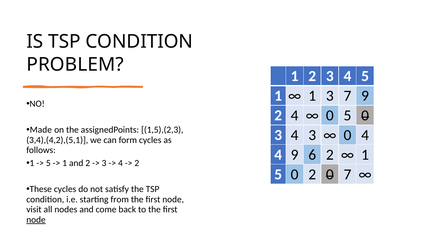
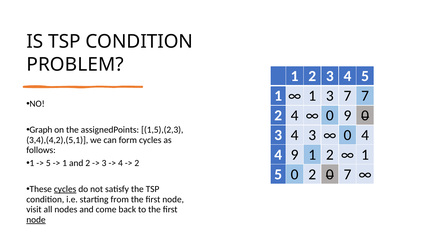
7 9: 9 -> 7
0 5: 5 -> 9
Made: Made -> Graph
9 6: 6 -> 1
cycles at (65, 189) underline: none -> present
